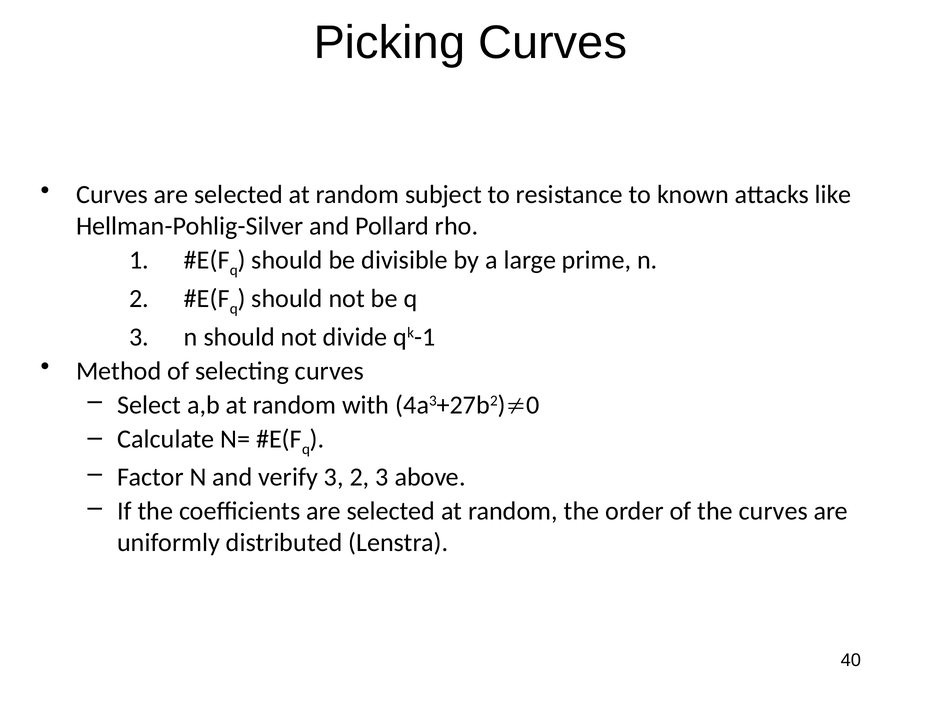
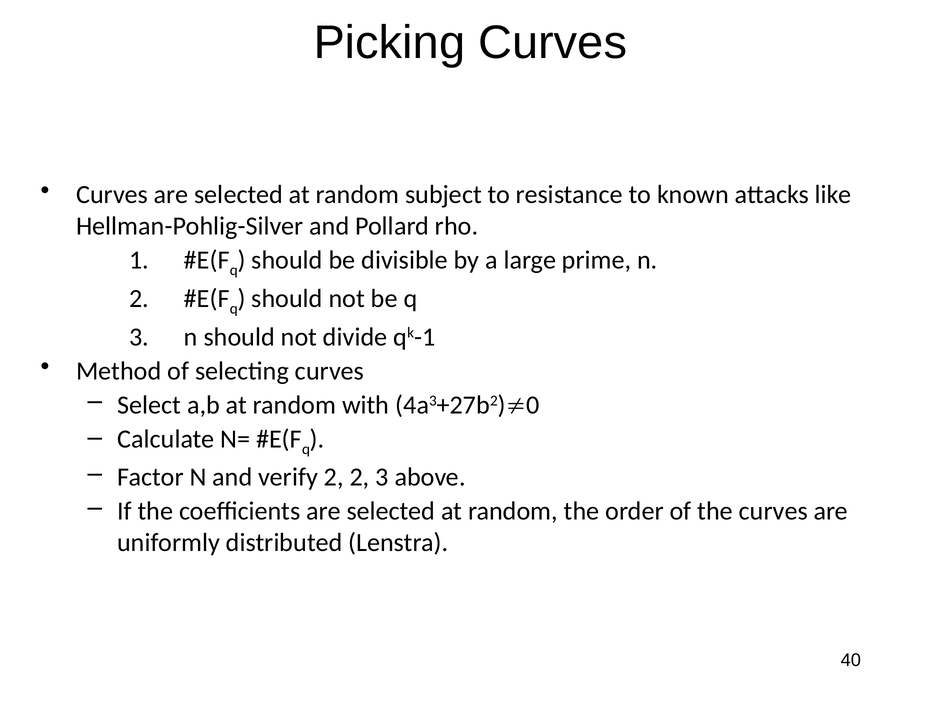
verify 3: 3 -> 2
